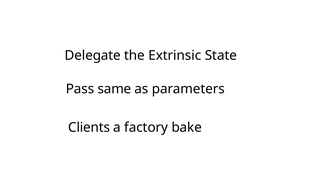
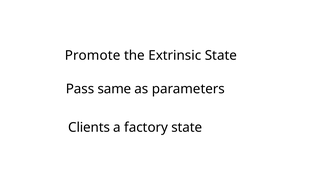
Delegate: Delegate -> Promote
factory bake: bake -> state
